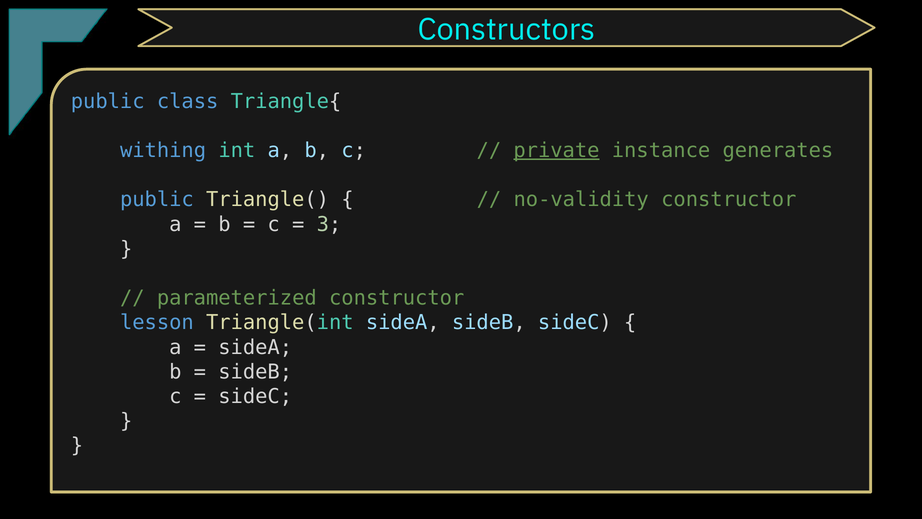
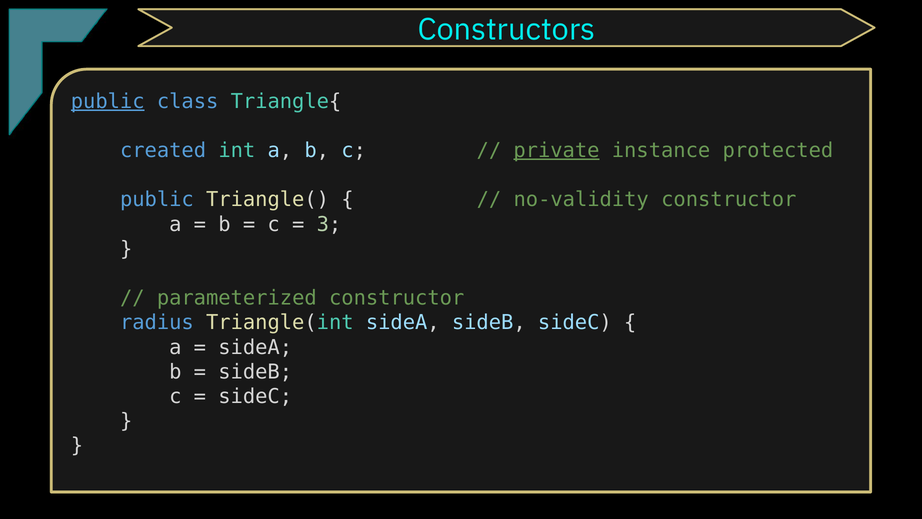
public at (108, 101) underline: none -> present
withing: withing -> created
generates: generates -> protected
lesson: lesson -> radius
